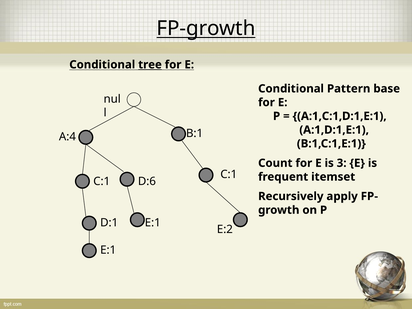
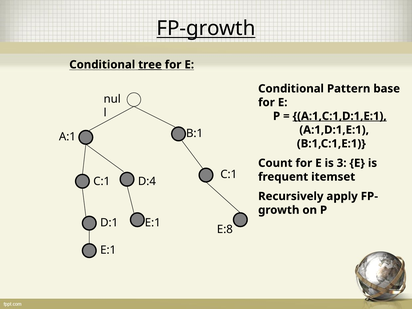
A:1,C:1,D:1,E:1 underline: none -> present
A:4: A:4 -> A:1
D:6: D:6 -> D:4
E:2: E:2 -> E:8
